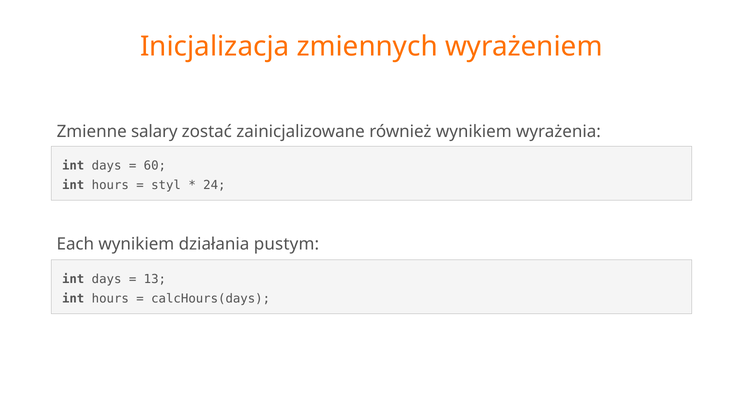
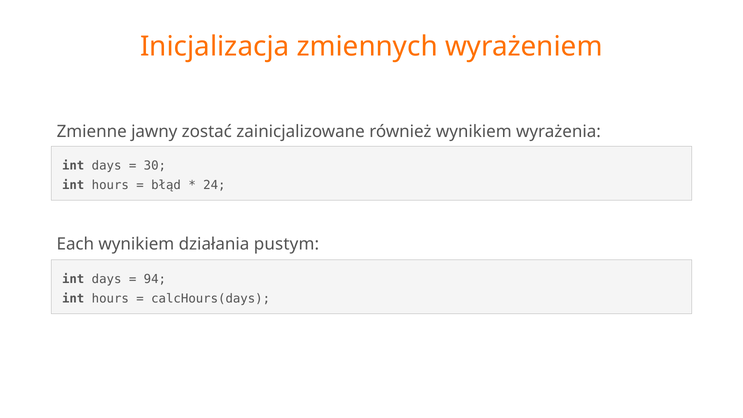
salary: salary -> jawny
60: 60 -> 30
styl: styl -> błąd
13: 13 -> 94
